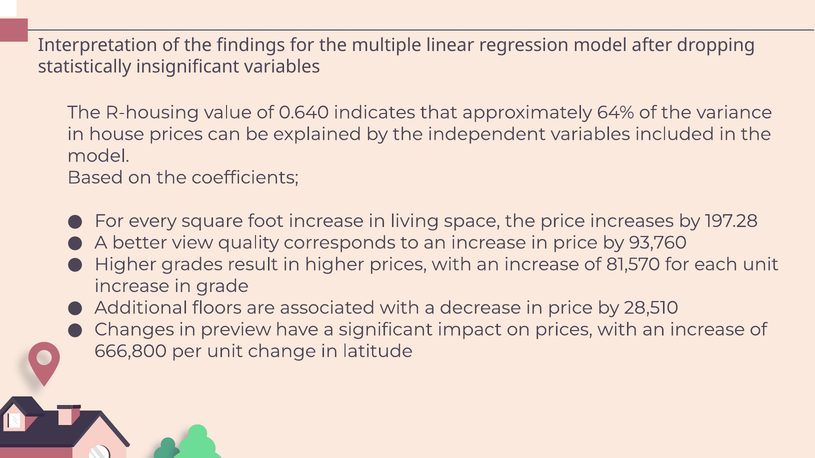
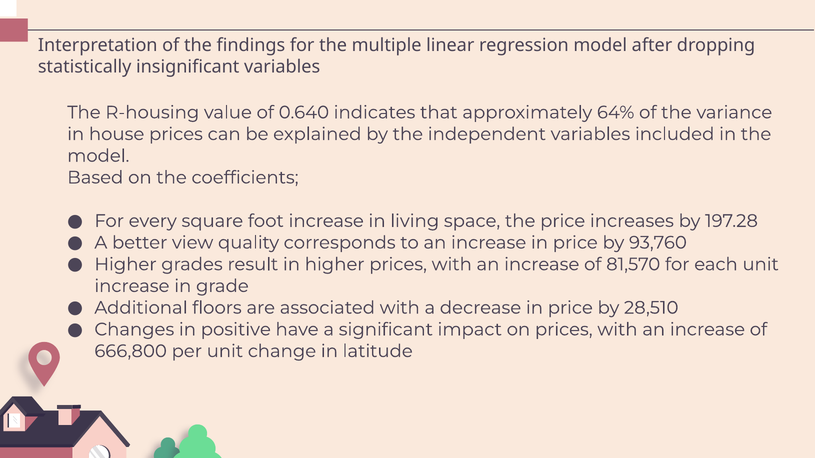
preview: preview -> positive
